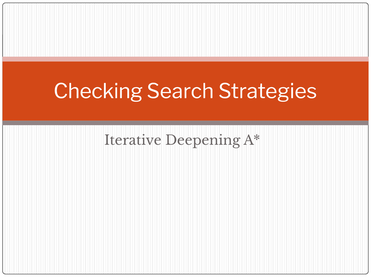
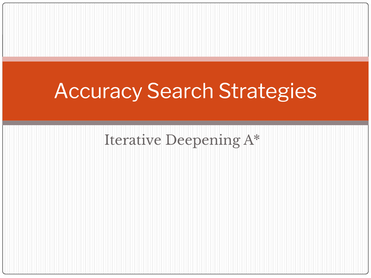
Checking: Checking -> Accuracy
